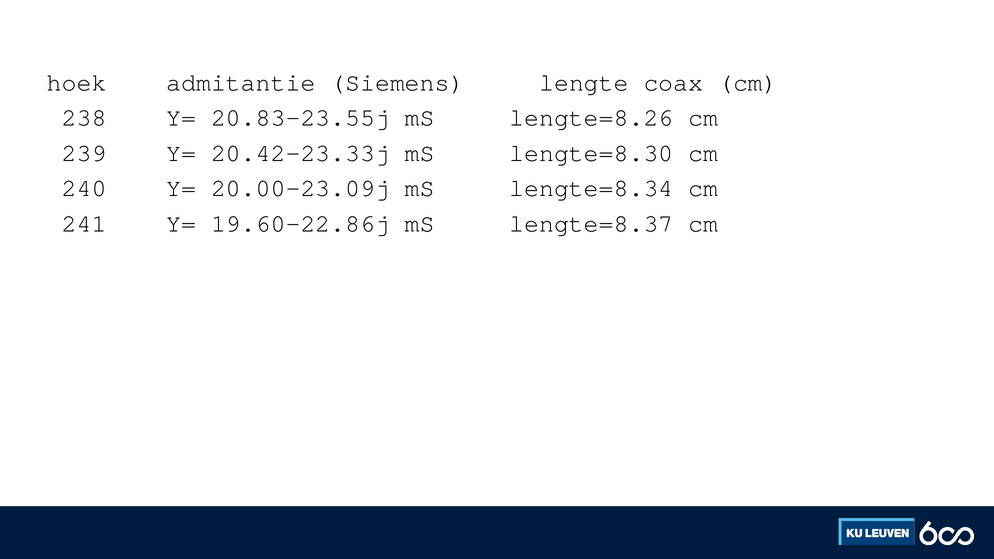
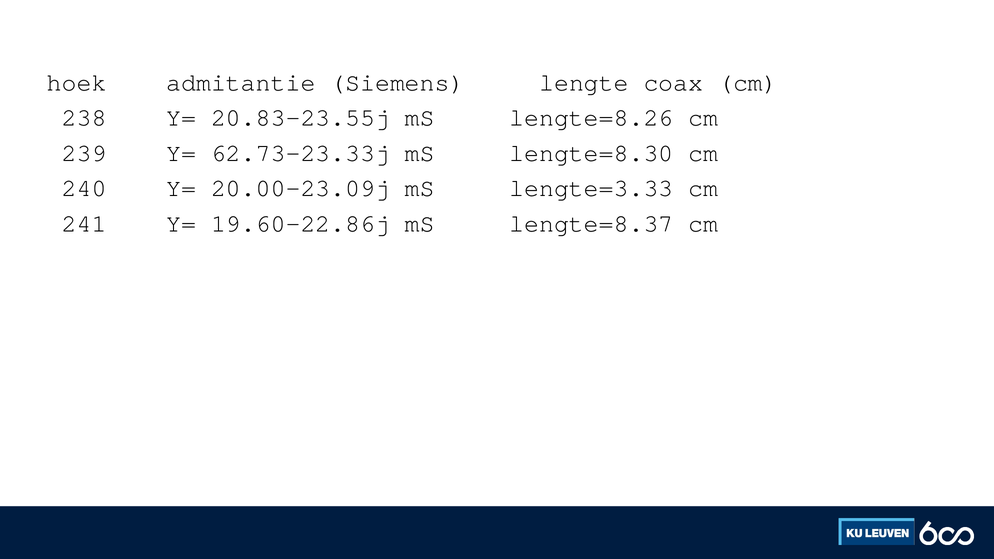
20.42-23.33j: 20.42-23.33j -> 62.73-23.33j
lengte=8.34: lengte=8.34 -> lengte=3.33
